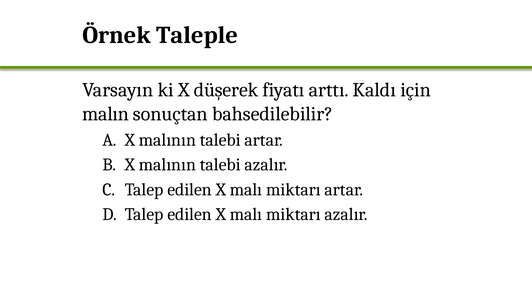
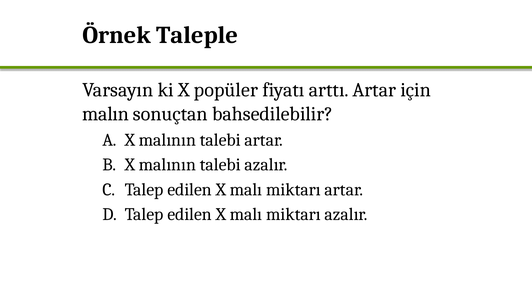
düşerek: düşerek -> popüler
arttı Kaldı: Kaldı -> Artar
